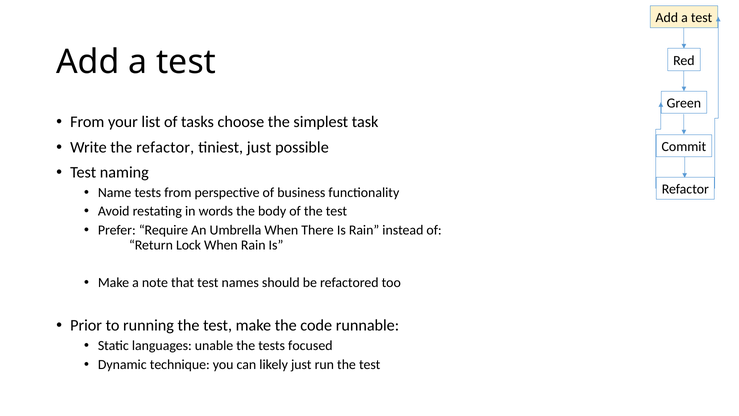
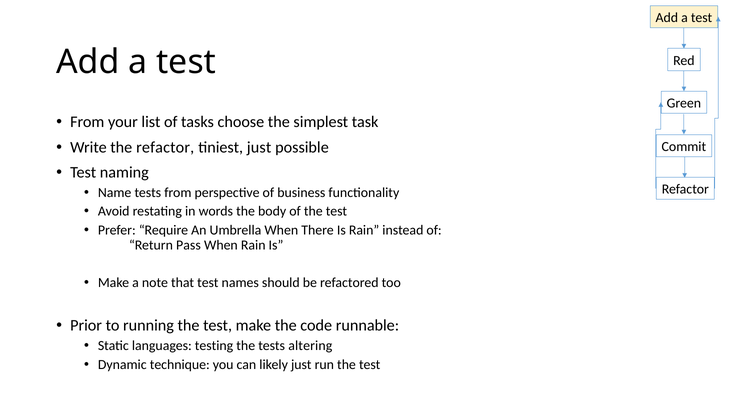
Lock: Lock -> Pass
unable: unable -> testing
focused: focused -> altering
